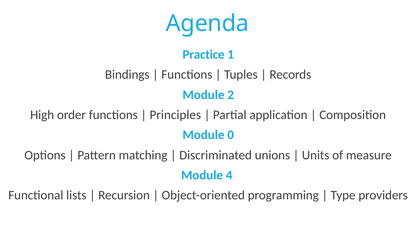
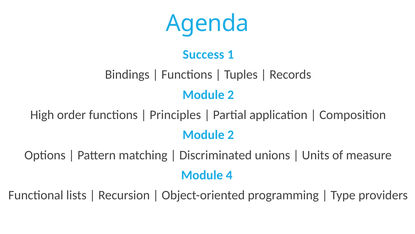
Practice: Practice -> Success
0 at (231, 135): 0 -> 2
